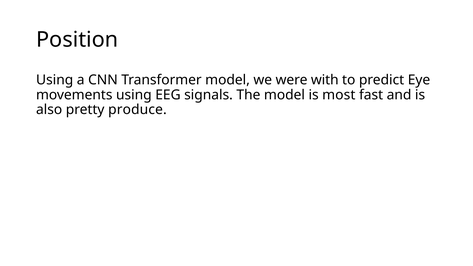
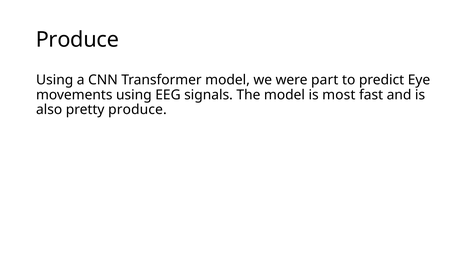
Position at (77, 40): Position -> Produce
with: with -> part
